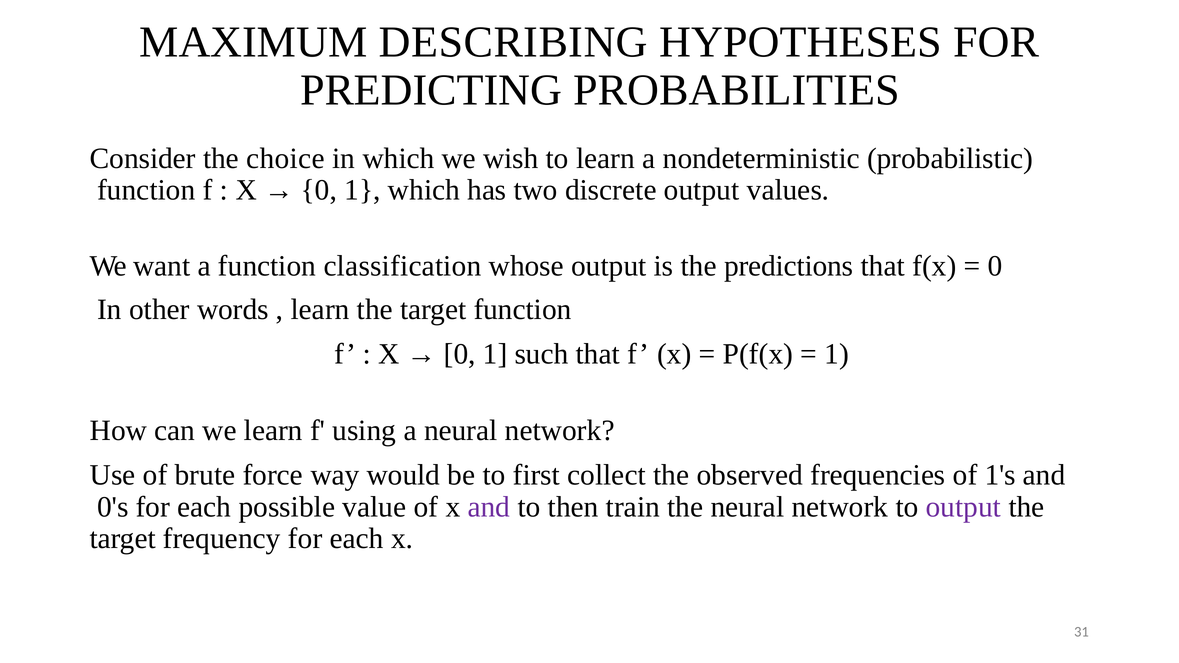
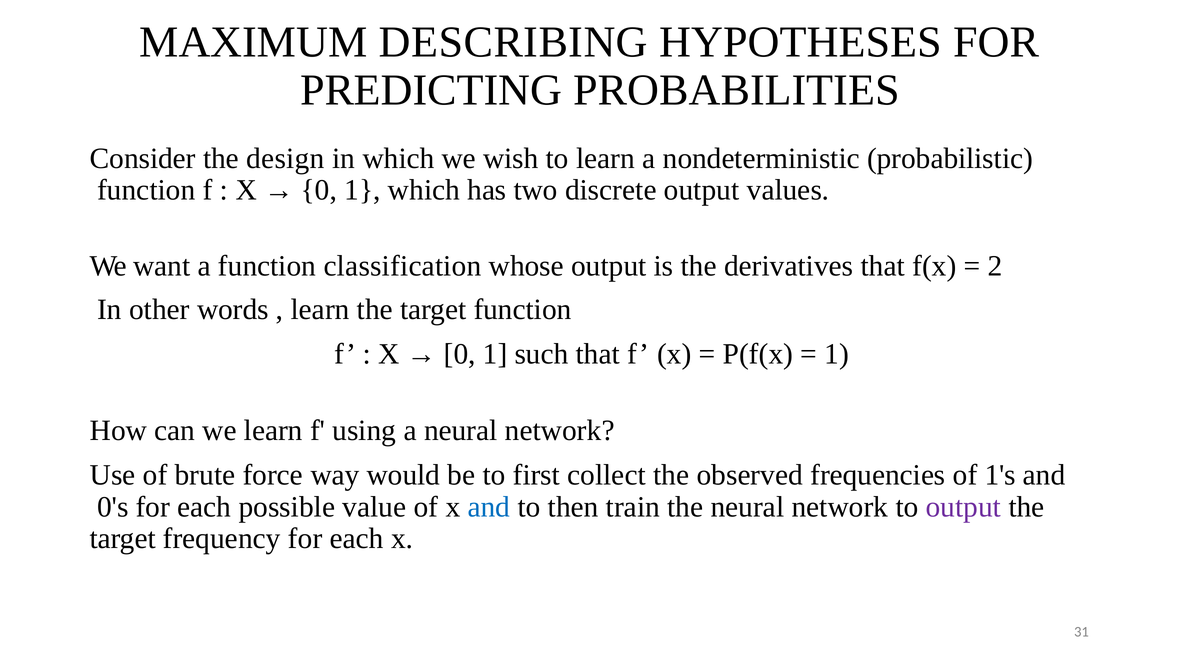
choice: choice -> design
predictions: predictions -> derivatives
0 at (995, 266): 0 -> 2
and at (489, 507) colour: purple -> blue
